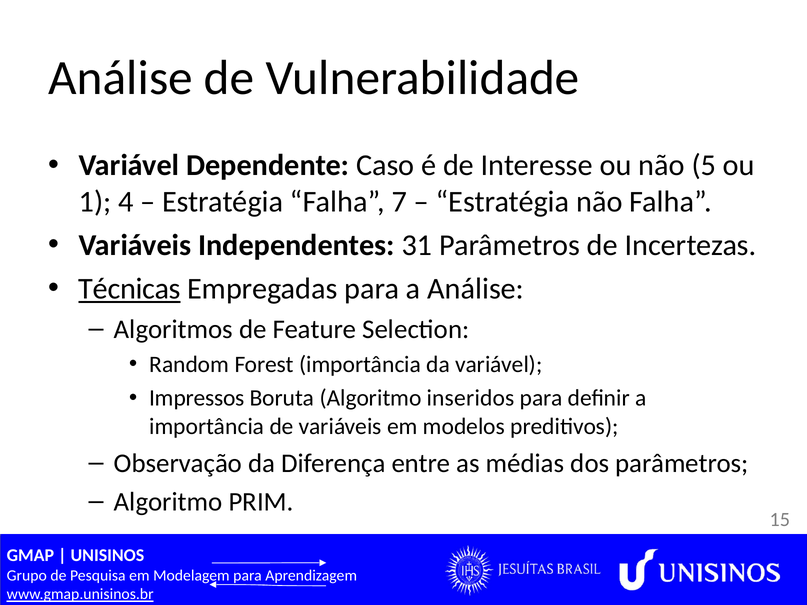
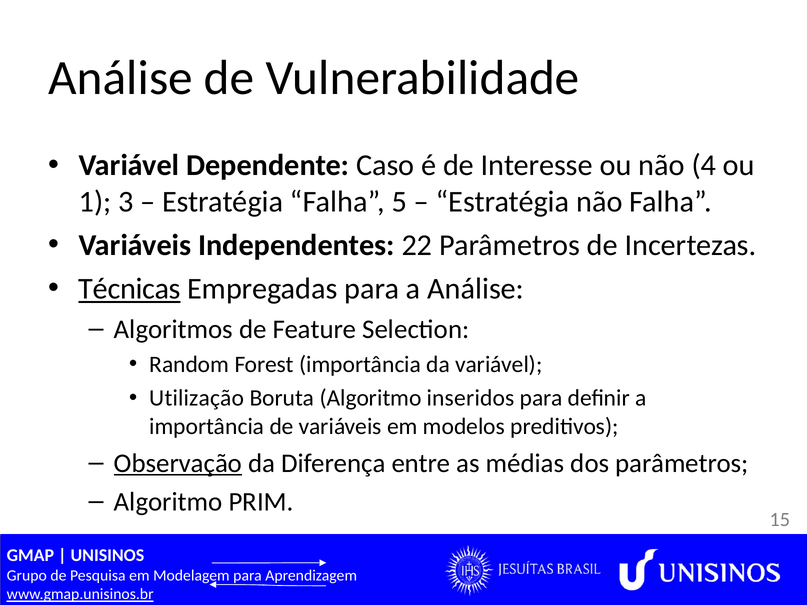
5: 5 -> 4
4: 4 -> 3
7: 7 -> 5
31: 31 -> 22
Impressos: Impressos -> Utilização
Observação underline: none -> present
